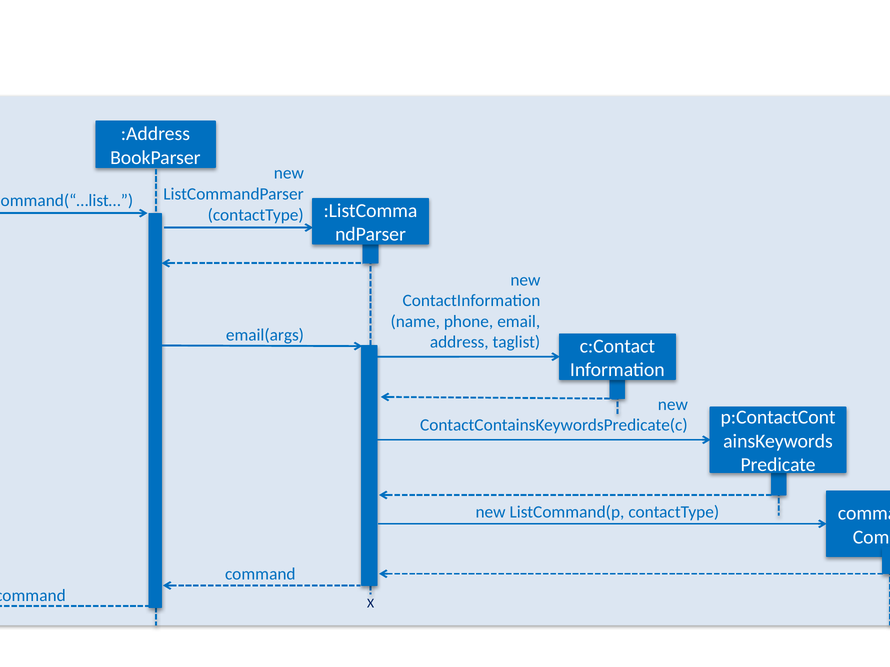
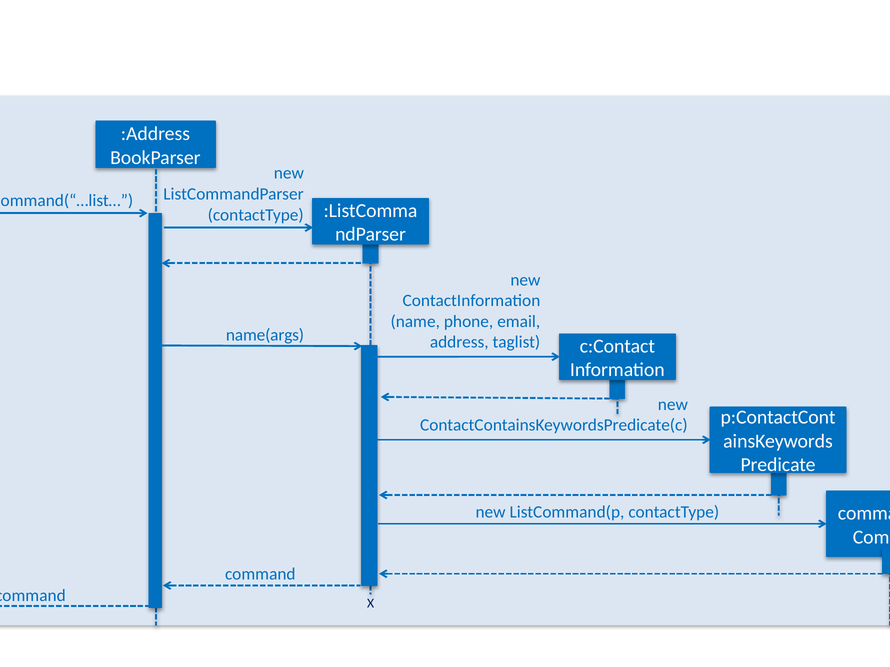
email(args: email(args -> name(args
